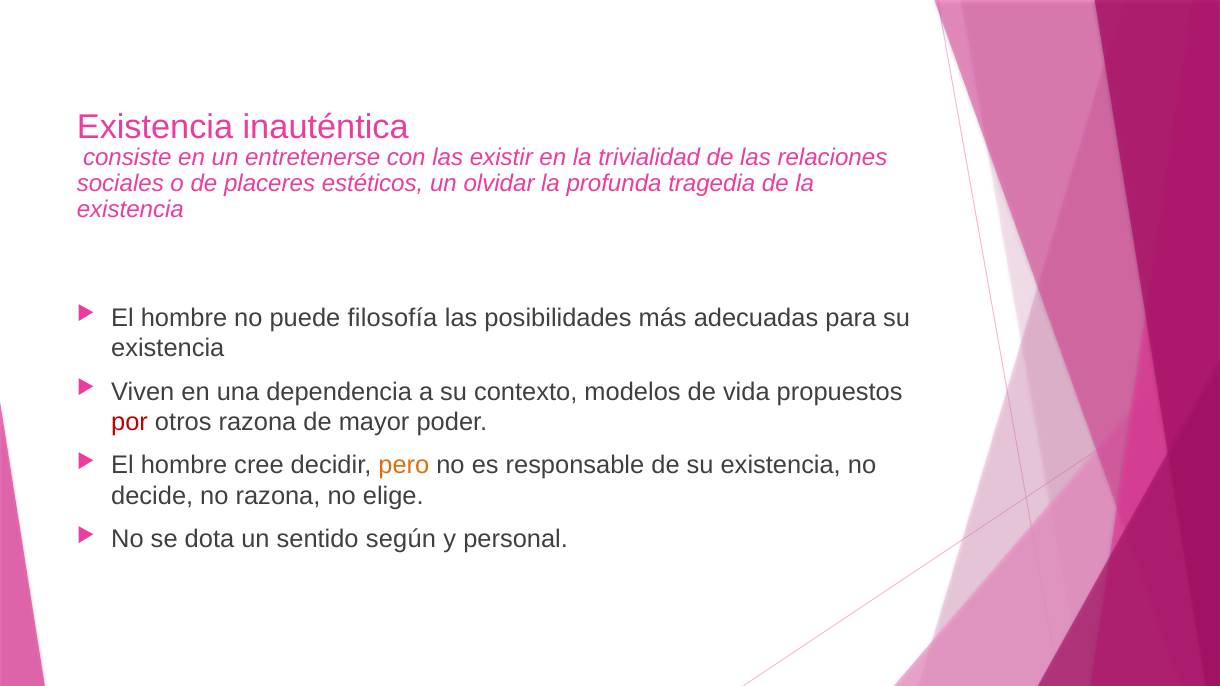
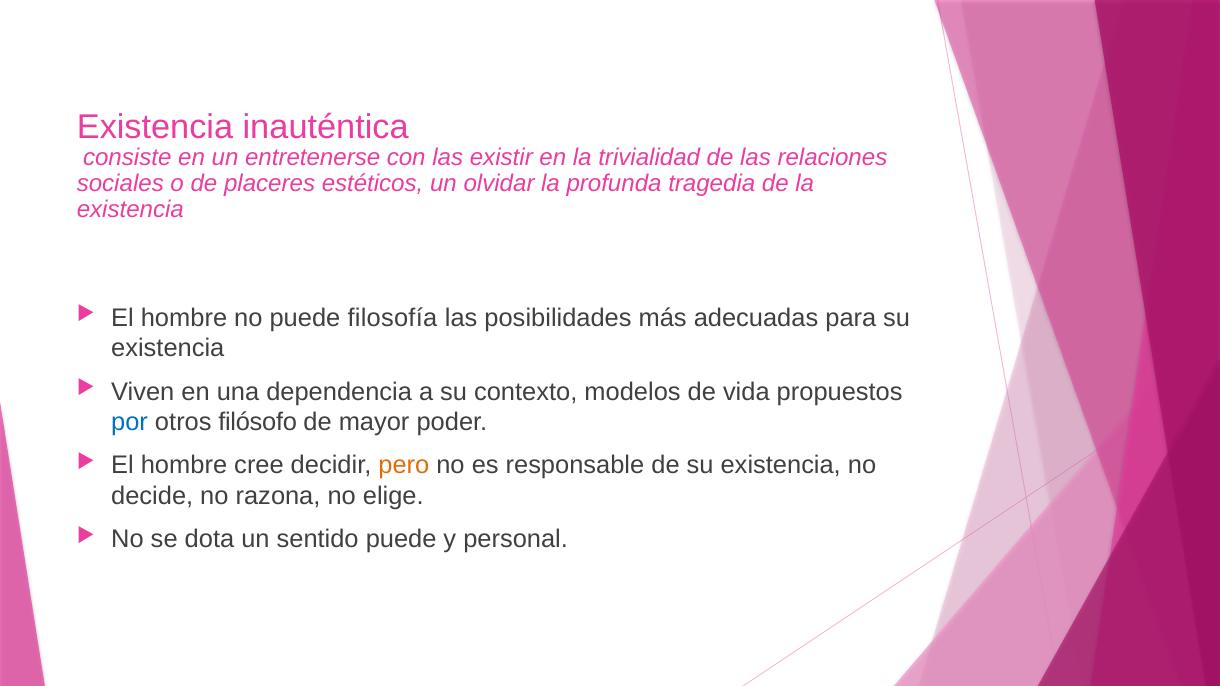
por colour: red -> blue
otros razona: razona -> filósofo
sentido según: según -> puede
